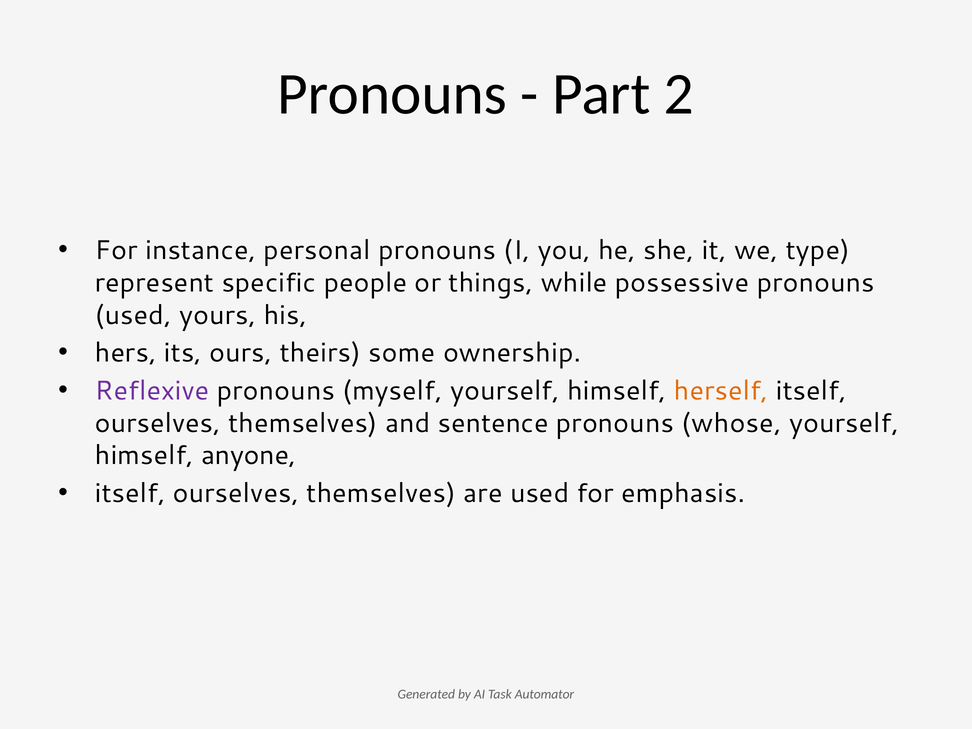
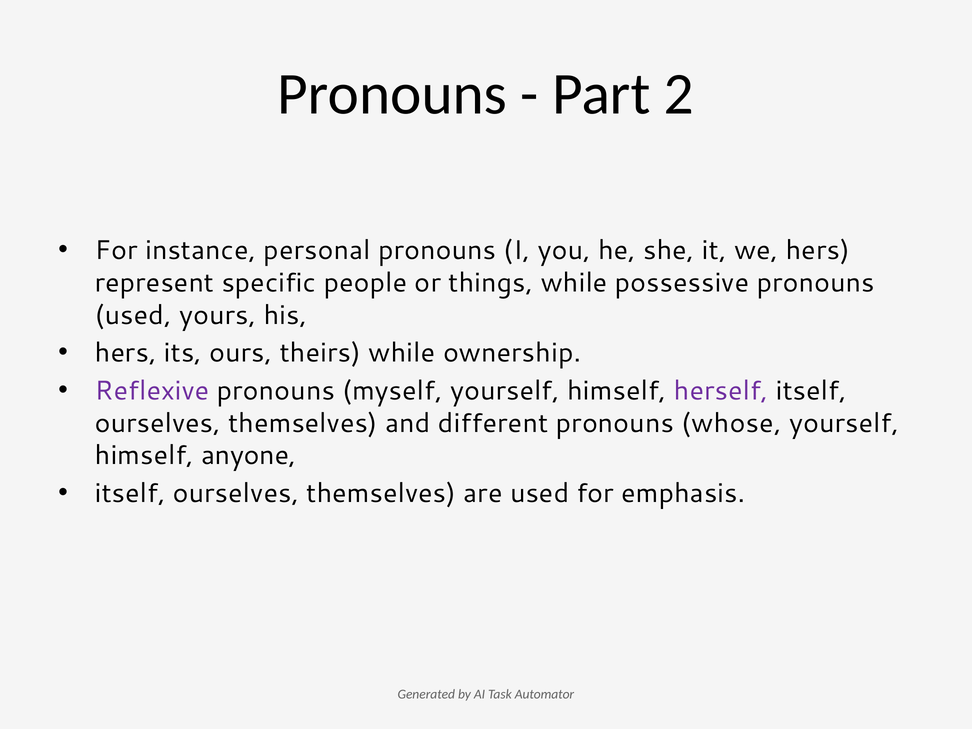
we type: type -> hers
theirs some: some -> while
herself colour: orange -> purple
sentence: sentence -> different
